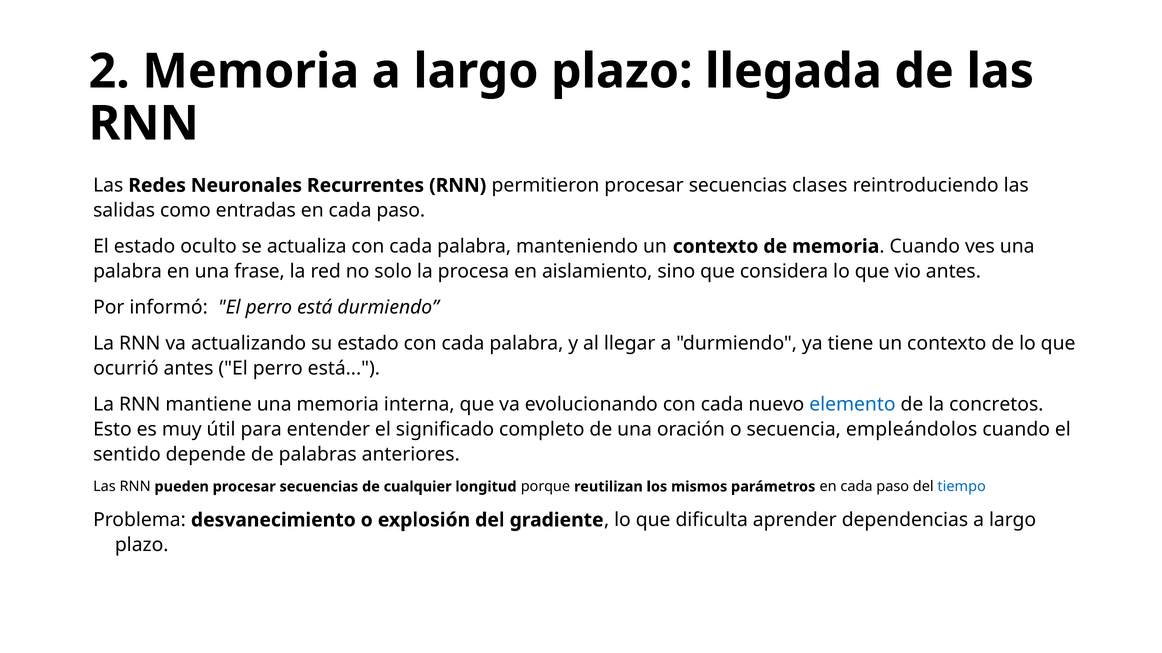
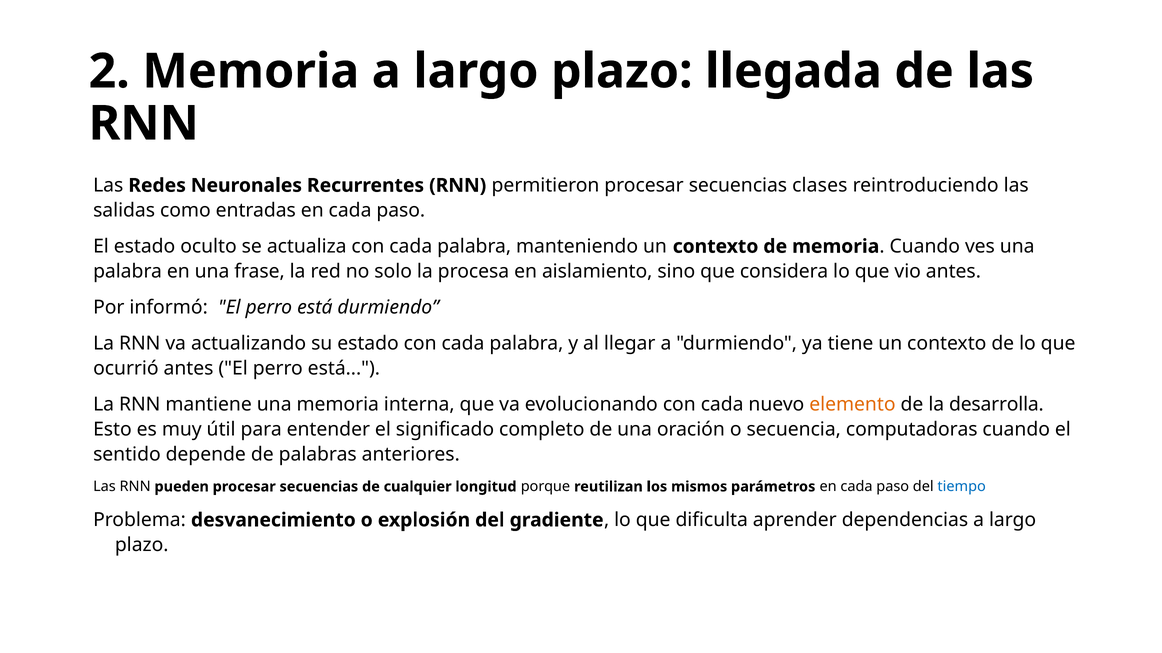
elemento colour: blue -> orange
concretos: concretos -> desarrolla
empleándolos: empleándolos -> computadoras
